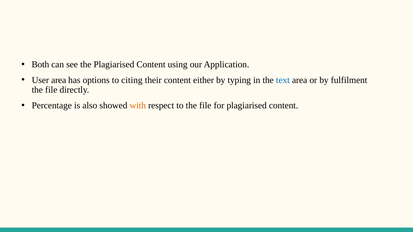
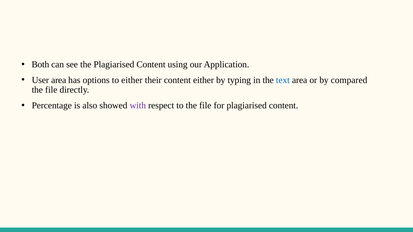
to citing: citing -> either
fulfilment: fulfilment -> compared
with colour: orange -> purple
